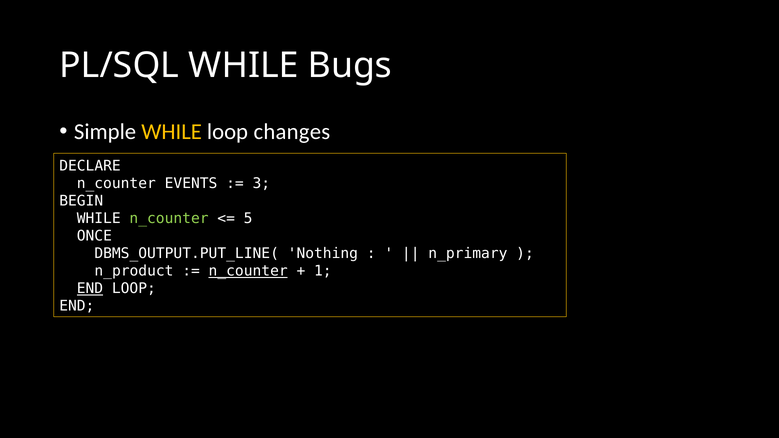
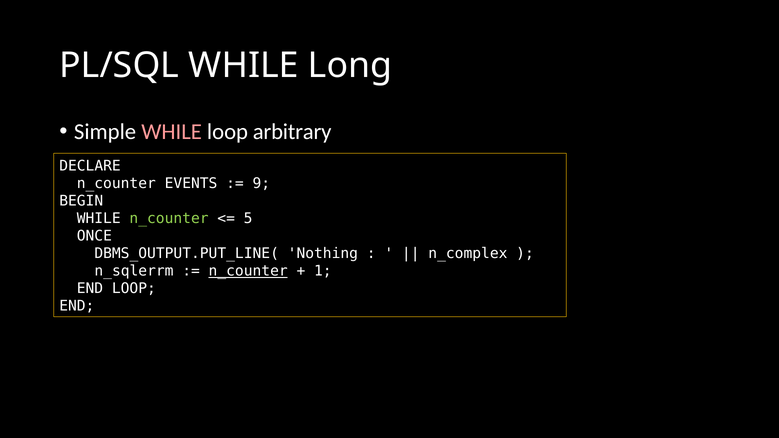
Bugs: Bugs -> Long
WHILE at (172, 132) colour: yellow -> pink
changes: changes -> arbitrary
3: 3 -> 9
n_primary: n_primary -> n_complex
n_product: n_product -> n_sqlerrm
END at (90, 289) underline: present -> none
